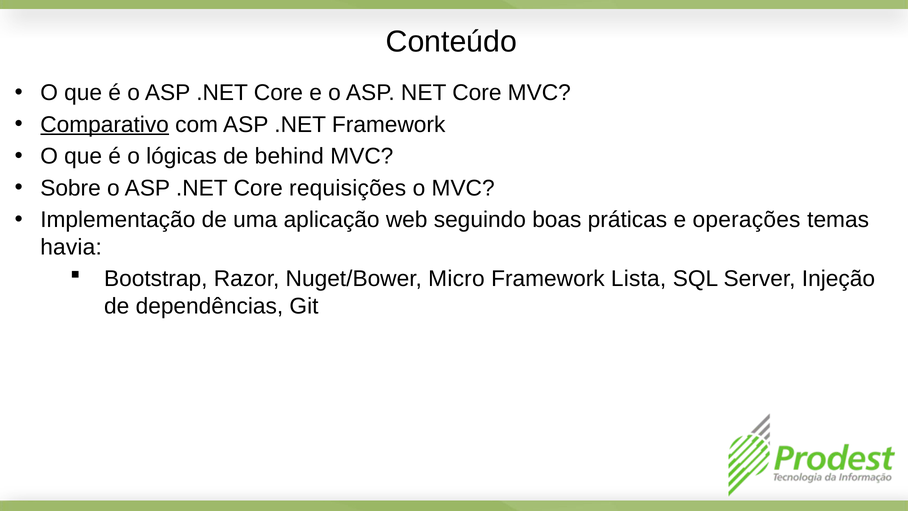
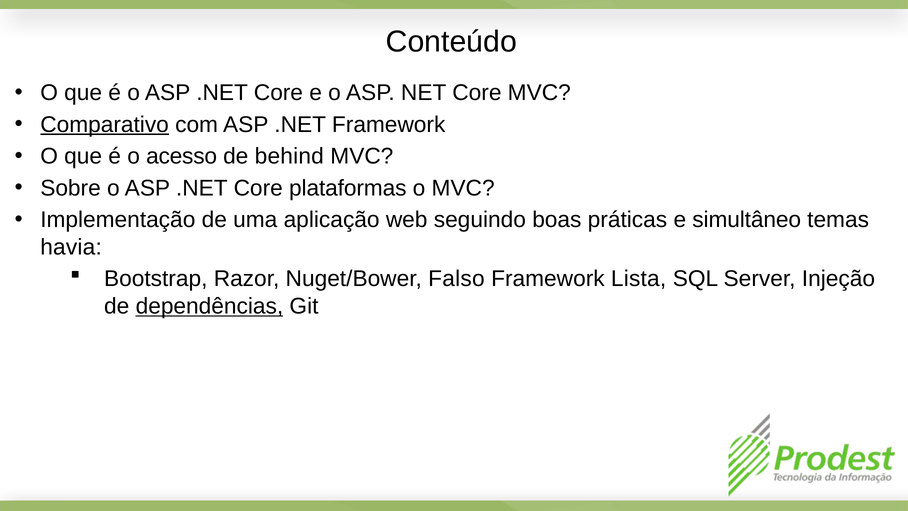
lógicas: lógicas -> acesso
requisições: requisições -> plataformas
operações: operações -> simultâneo
Micro: Micro -> Falso
dependências underline: none -> present
